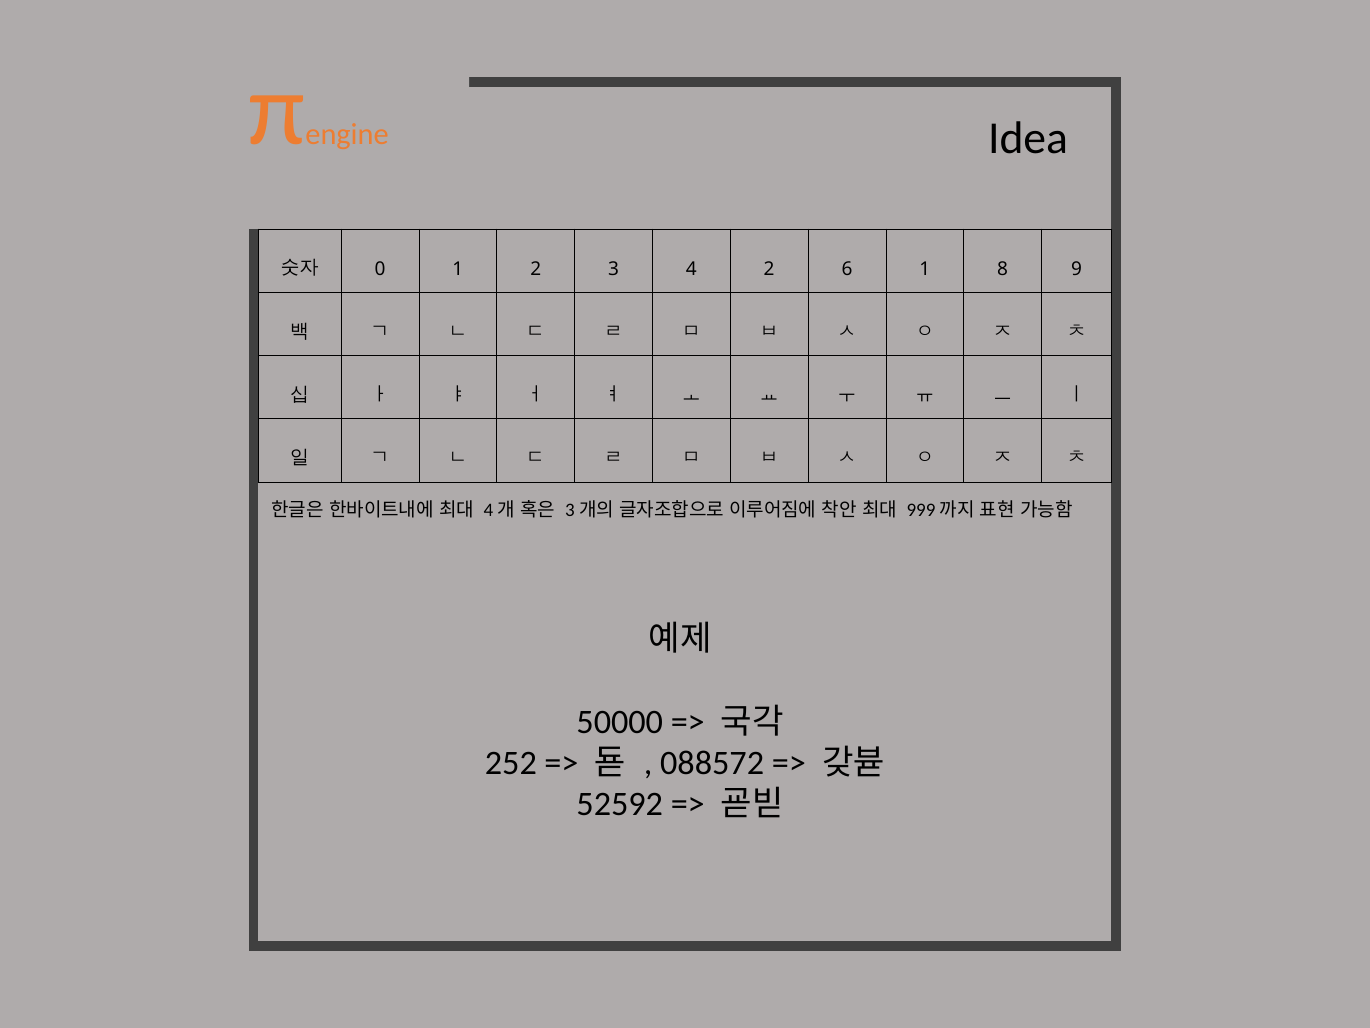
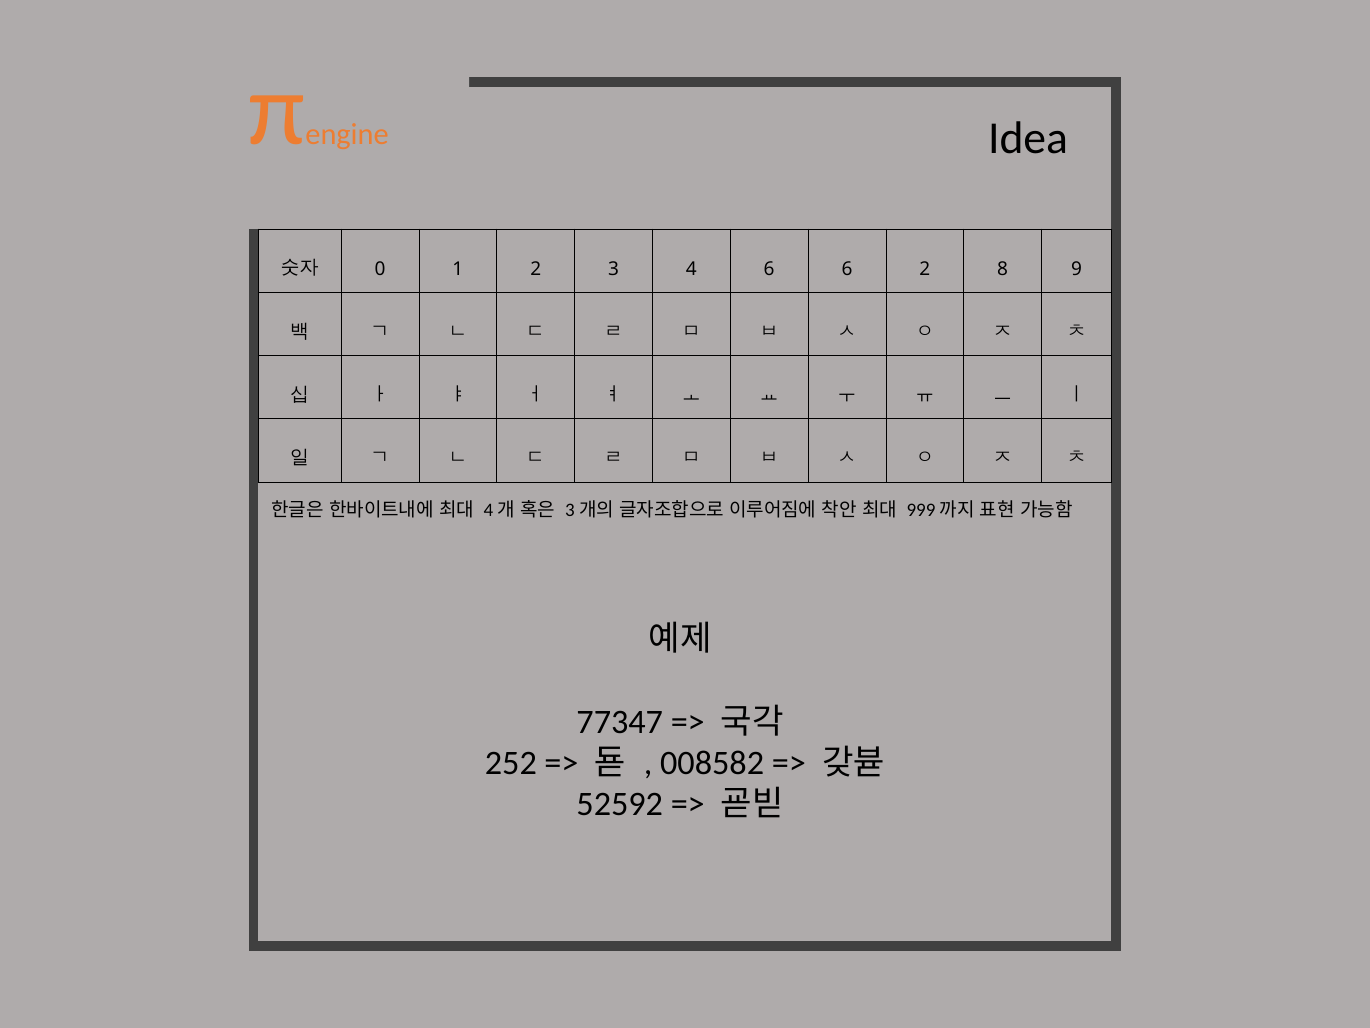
4 2: 2 -> 6
6 1: 1 -> 2
50000: 50000 -> 77347
088572: 088572 -> 008582
